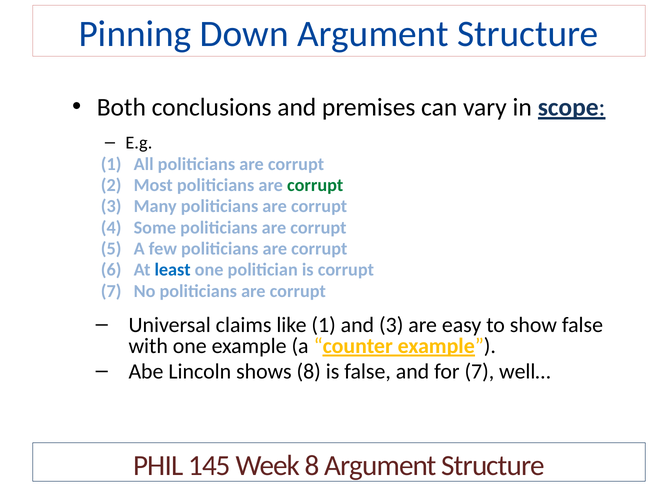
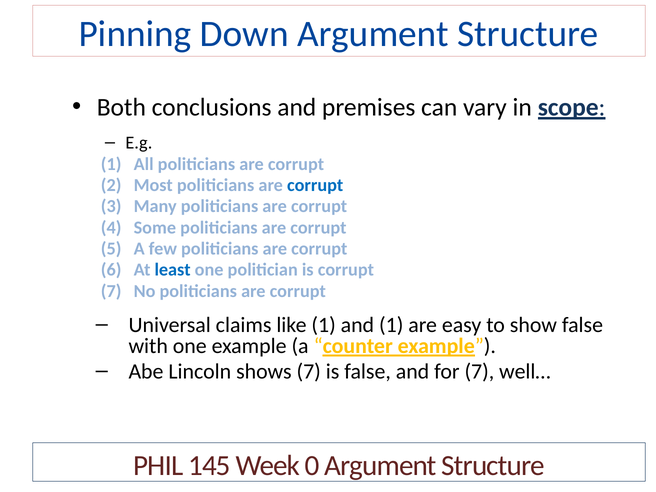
corrupt at (315, 185) colour: green -> blue
and 3: 3 -> 1
shows 8: 8 -> 7
Week 8: 8 -> 0
